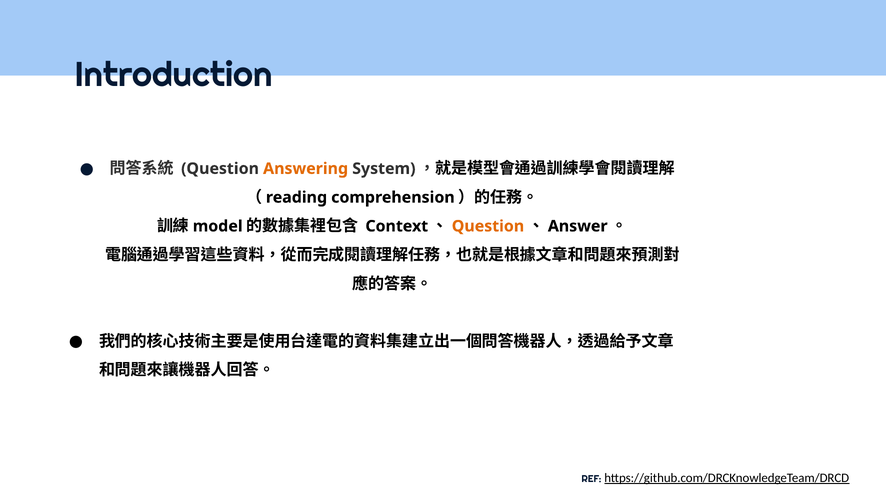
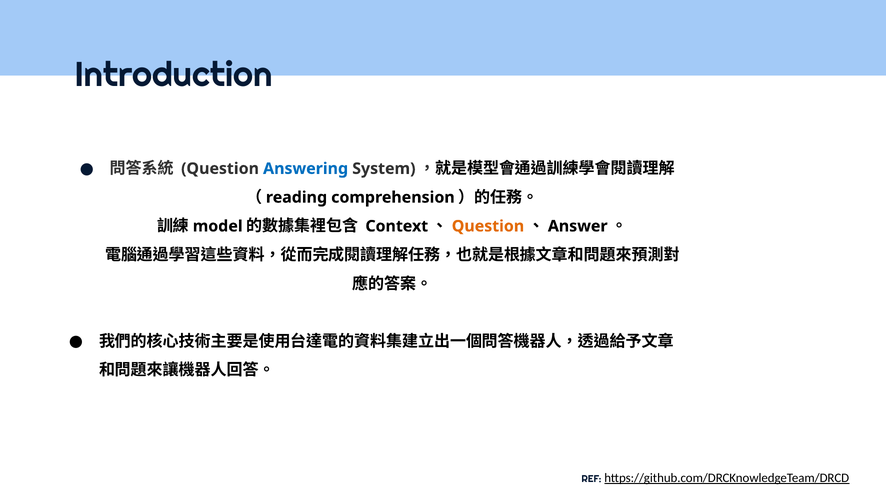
Answering colour: orange -> blue
